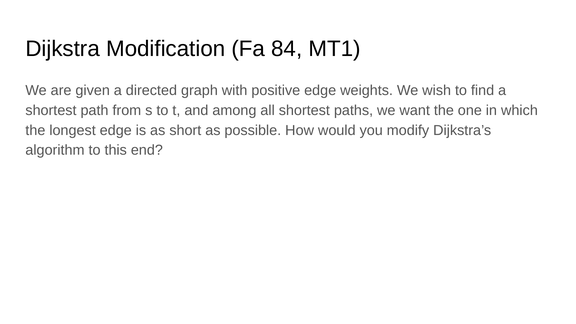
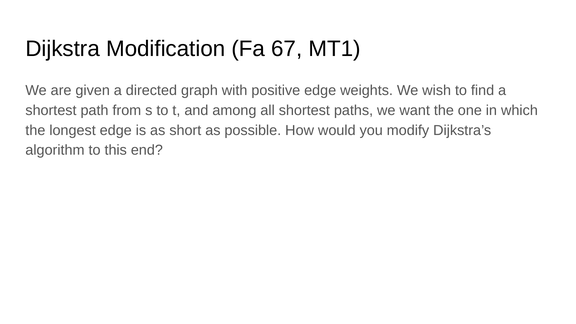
84: 84 -> 67
